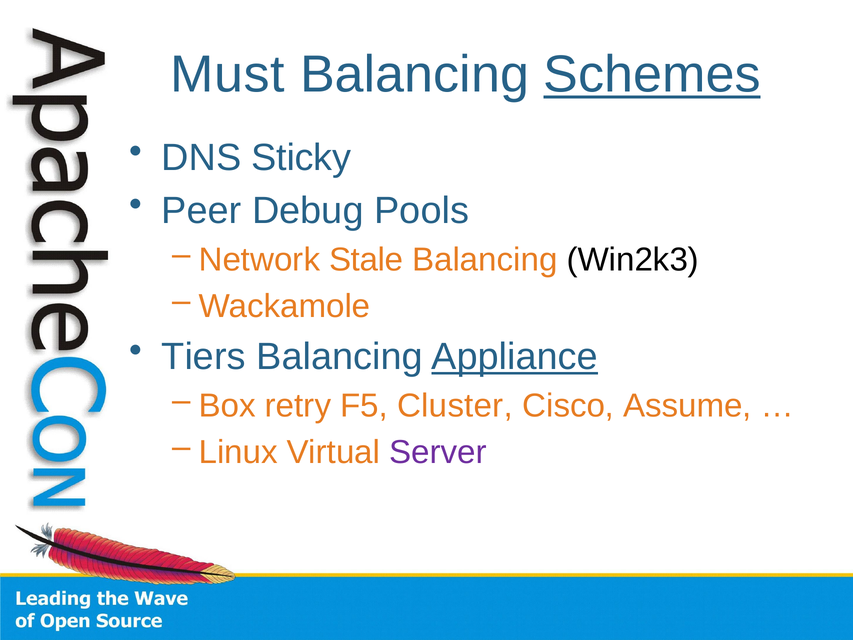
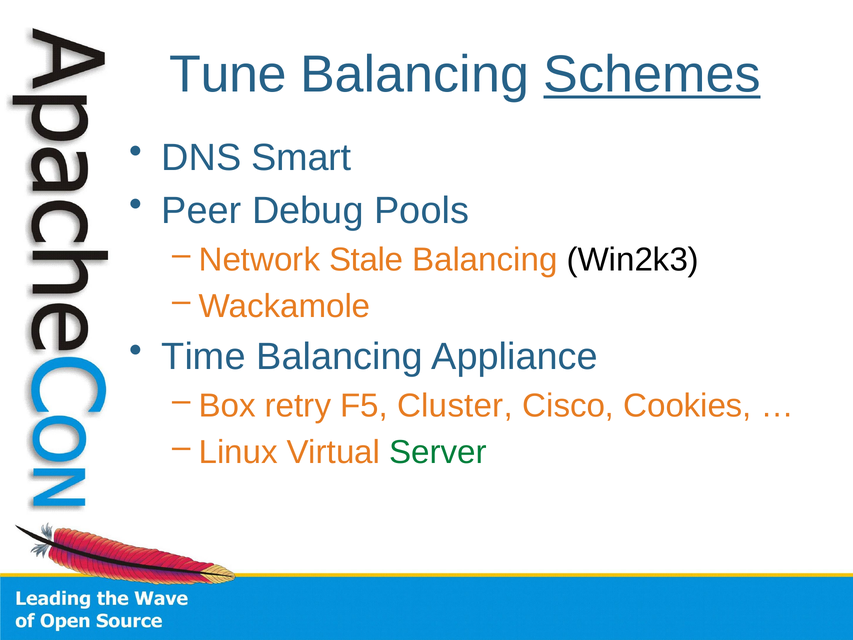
Must: Must -> Tune
Sticky: Sticky -> Smart
Tiers: Tiers -> Time
Appliance underline: present -> none
Assume: Assume -> Cookies
Server colour: purple -> green
